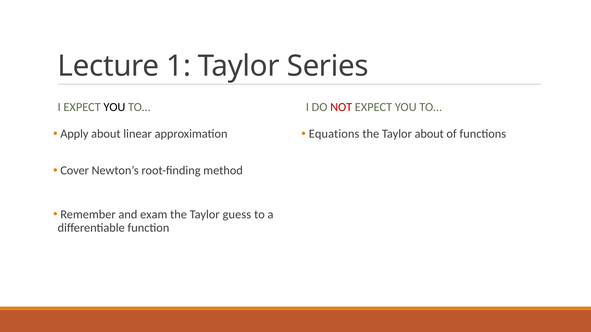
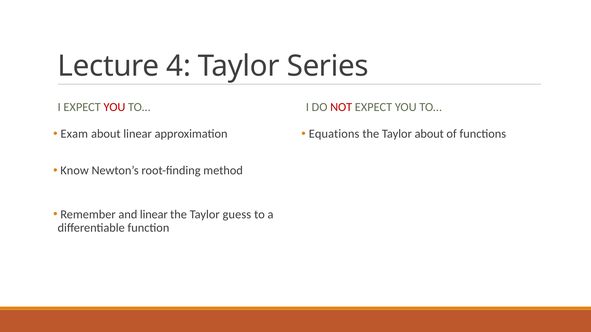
1: 1 -> 4
YOU at (114, 107) colour: black -> red
Apply: Apply -> Exam
Cover: Cover -> Know
and exam: exam -> linear
